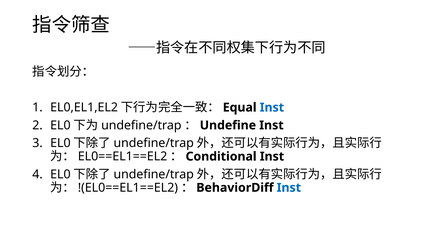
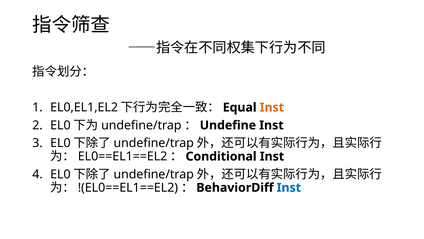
Inst at (272, 107) colour: blue -> orange
